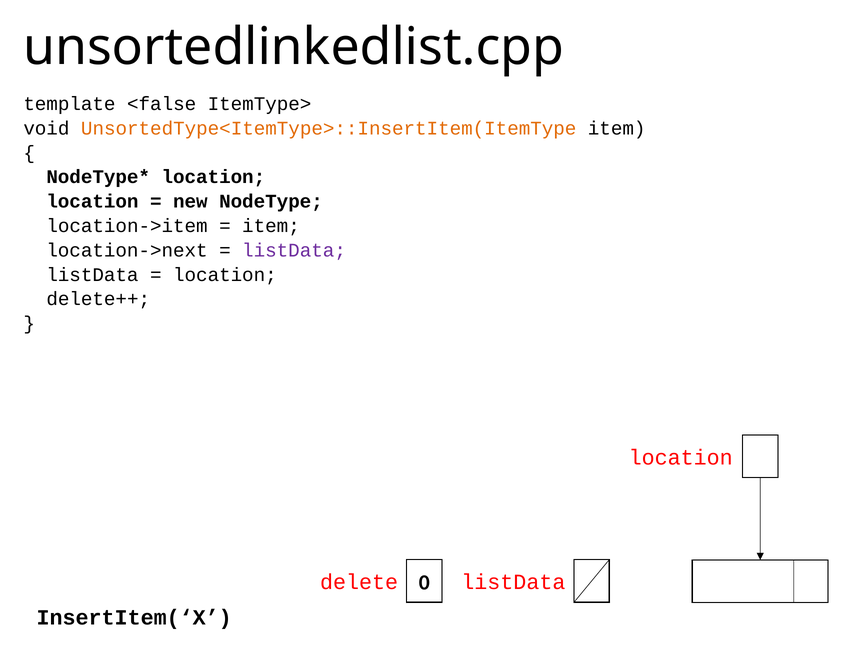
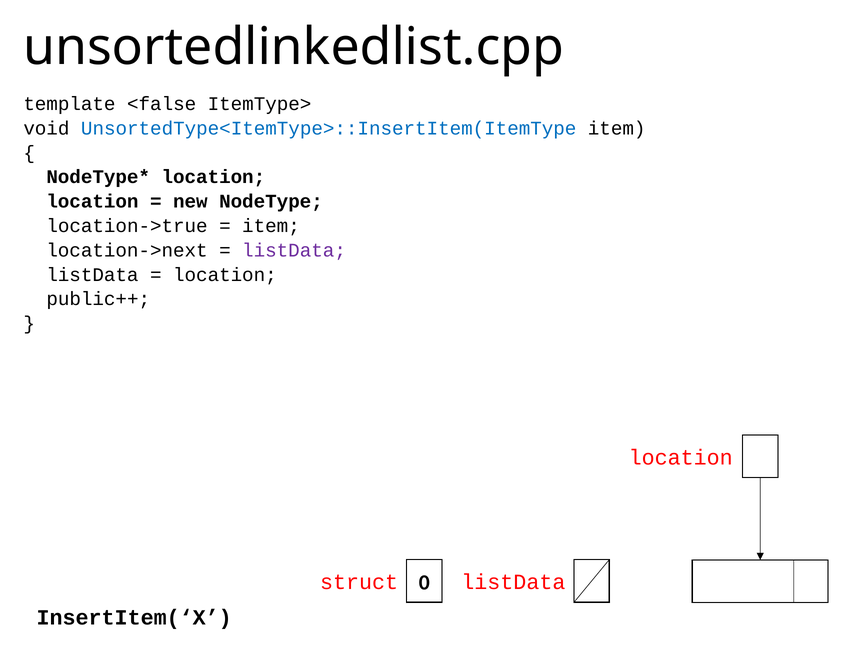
UnsortedType<ItemType>::InsertItem(ItemType colour: orange -> blue
location->item: location->item -> location->true
delete++: delete++ -> public++
delete: delete -> struct
